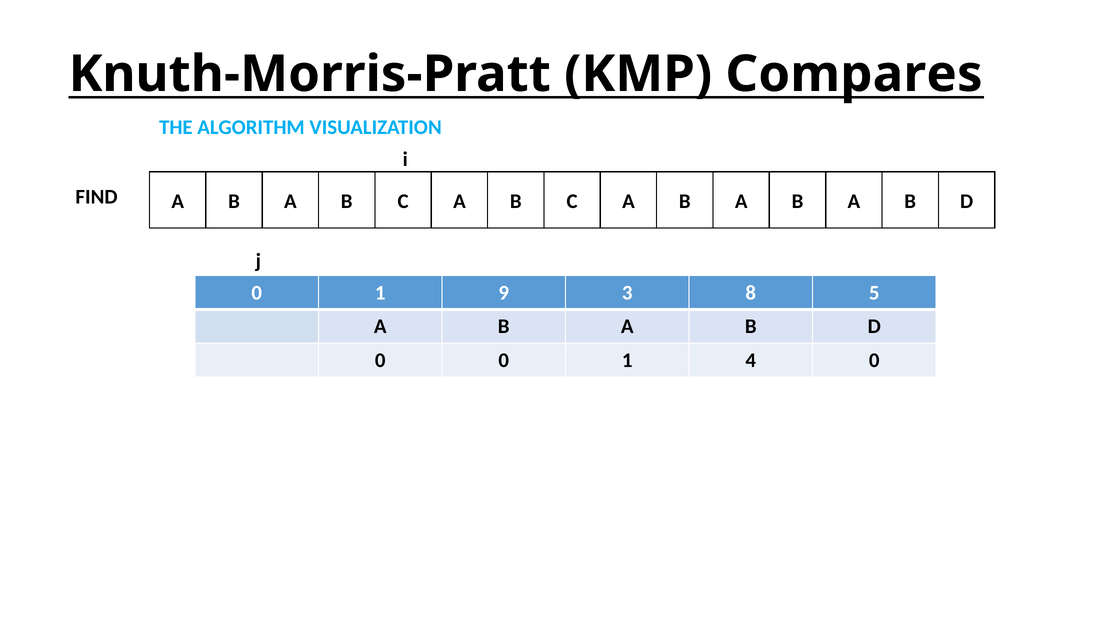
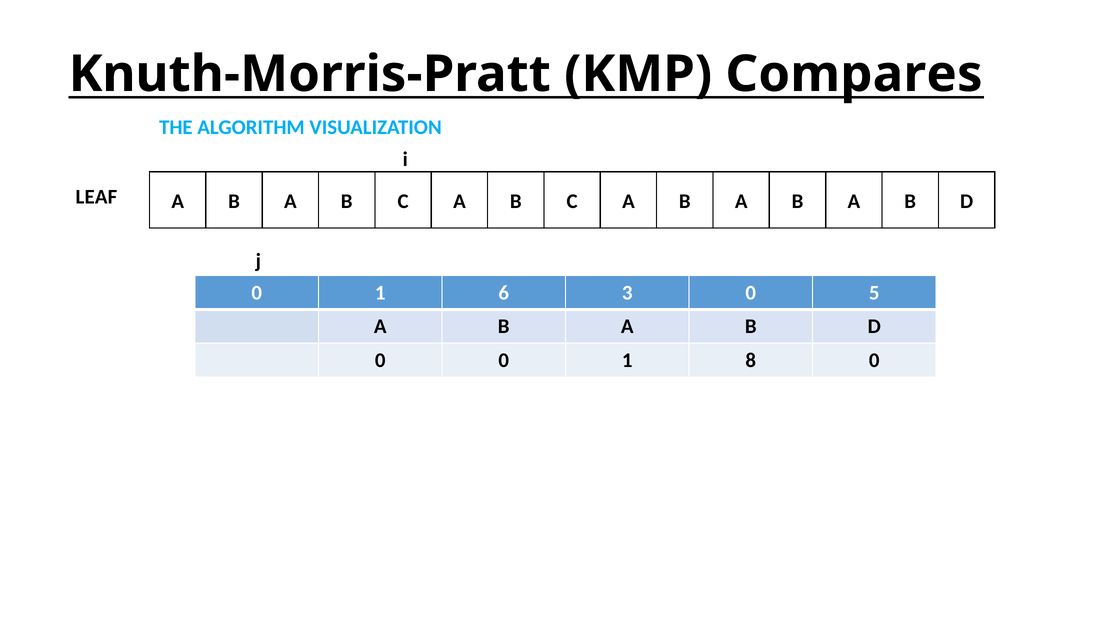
FIND: FIND -> LEAF
9: 9 -> 6
3 8: 8 -> 0
4: 4 -> 8
